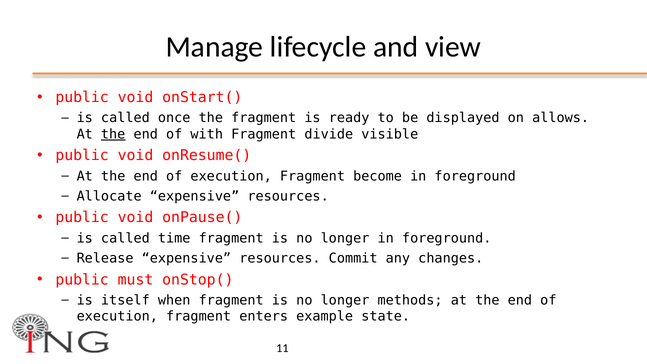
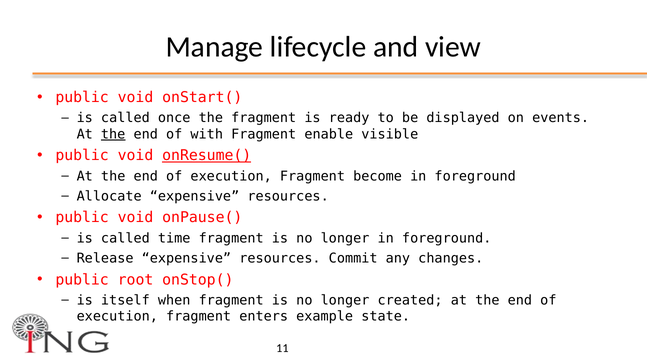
allows: allows -> events
divide: divide -> enable
onResume( underline: none -> present
must: must -> root
methods: methods -> created
